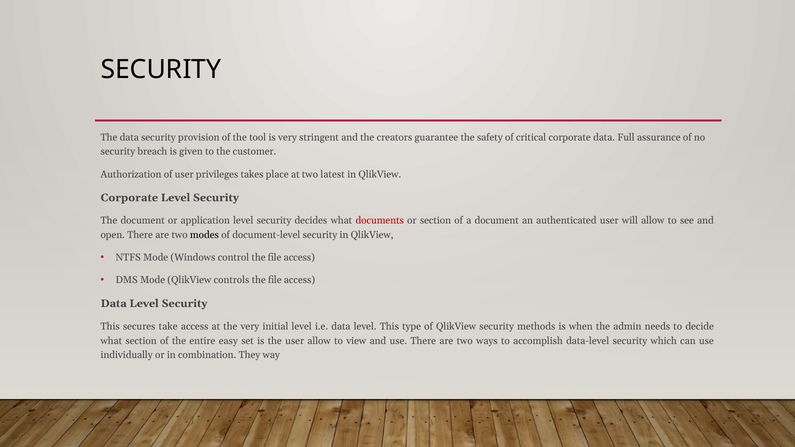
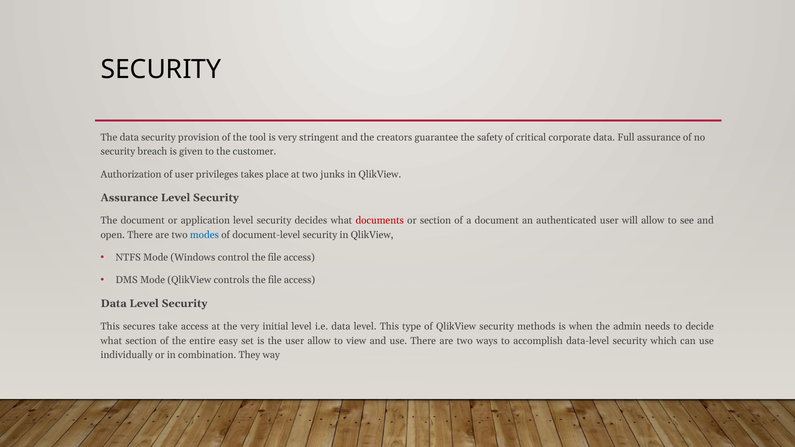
latest: latest -> junks
Corporate at (129, 198): Corporate -> Assurance
modes colour: black -> blue
